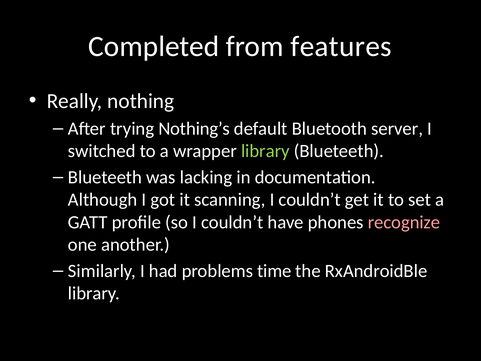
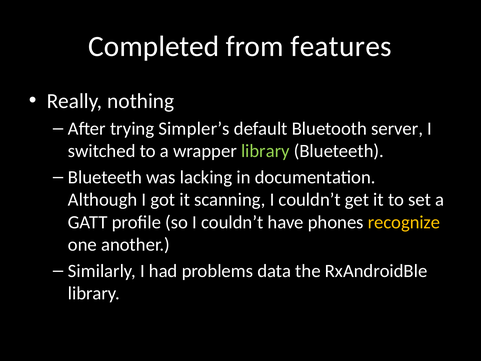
Nothing’s: Nothing’s -> Simpler’s
recognize colour: pink -> yellow
time: time -> data
